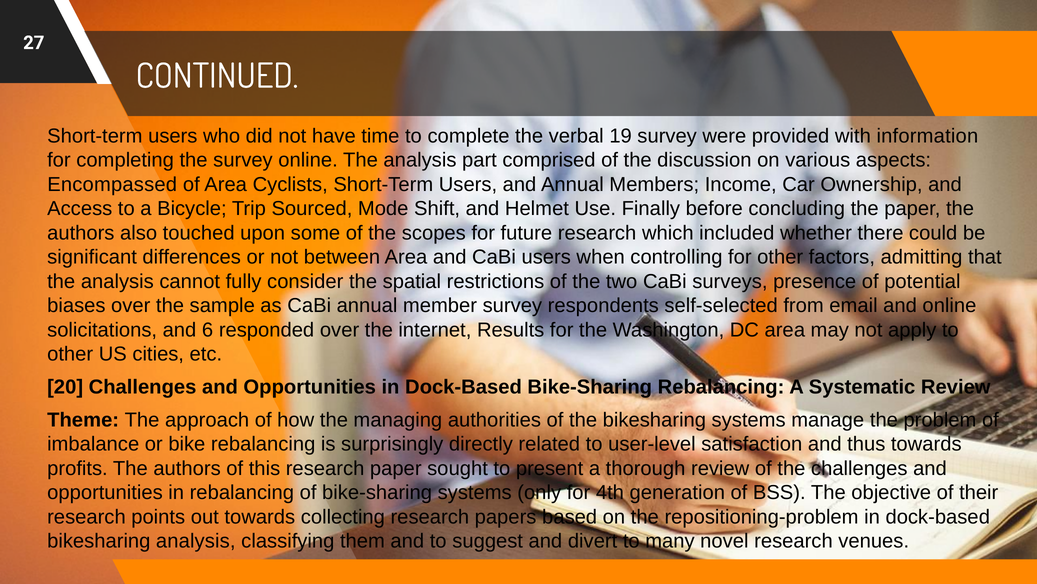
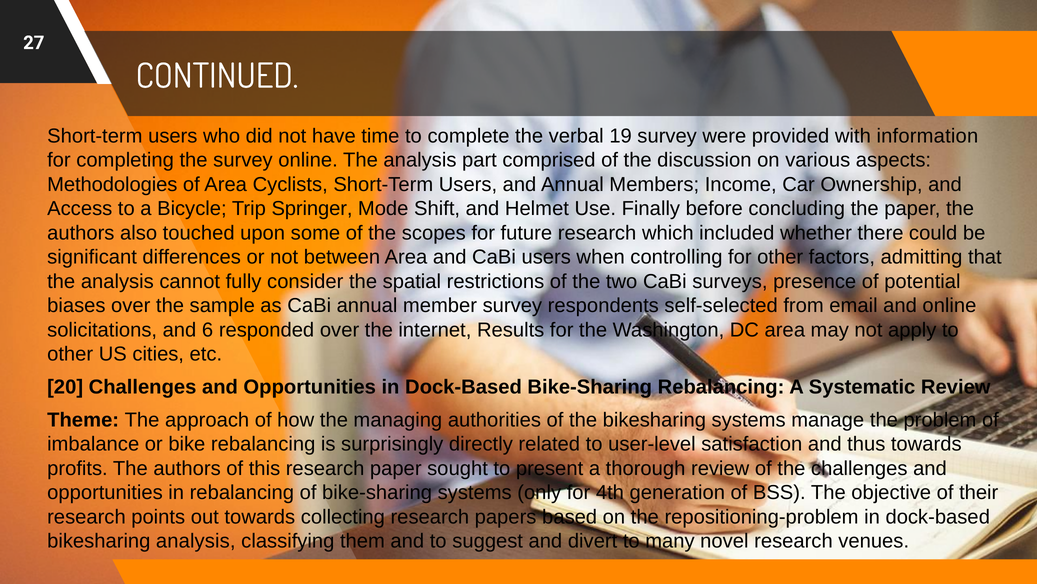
Encompassed: Encompassed -> Methodologies
Sourced: Sourced -> Springer
